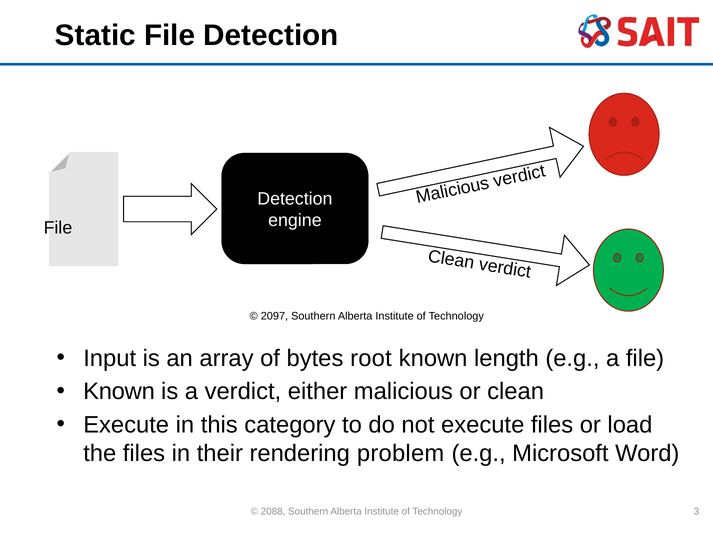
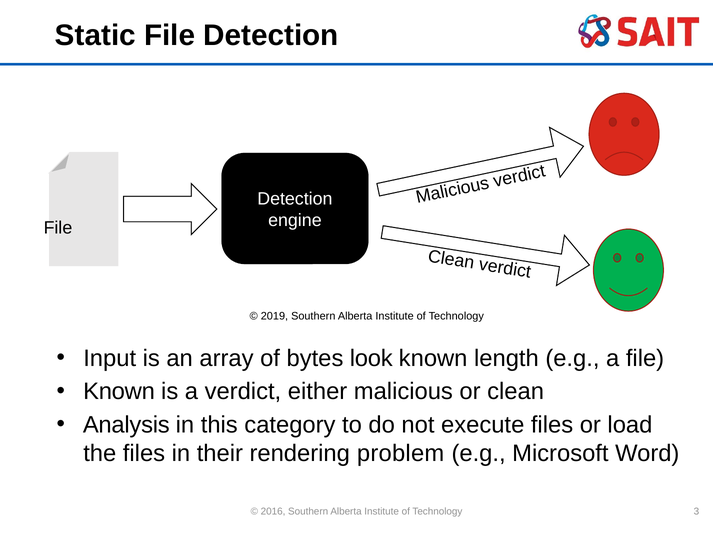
2097: 2097 -> 2019
root: root -> look
Execute at (126, 425): Execute -> Analysis
2088: 2088 -> 2016
